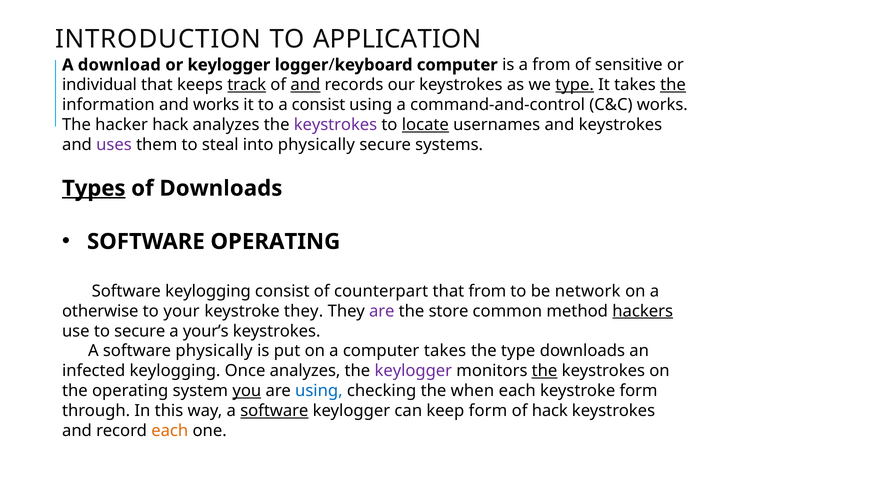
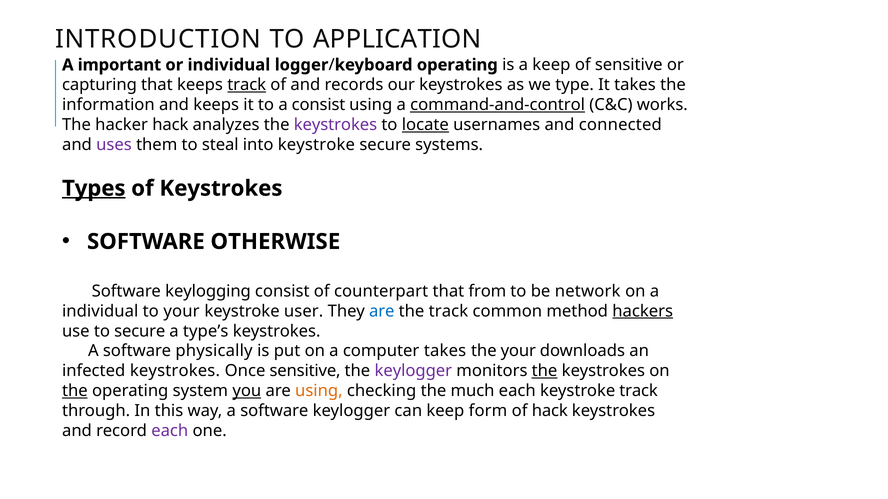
download: download -> important
or keylogger: keylogger -> individual
computer at (457, 65): computer -> operating
a from: from -> keep
individual: individual -> capturing
and at (305, 85) underline: present -> none
type at (575, 85) underline: present -> none
the at (673, 85) underline: present -> none
and works: works -> keeps
command-and-control underline: none -> present
and keystrokes: keystrokes -> connected
into physically: physically -> keystroke
of Downloads: Downloads -> Keystrokes
SOFTWARE OPERATING: OPERATING -> OTHERWISE
otherwise at (100, 311): otherwise -> individual
keystroke they: they -> user
are at (382, 311) colour: purple -> blue
the store: store -> track
your’s: your’s -> type’s
the type: type -> your
infected keylogging: keylogging -> keystrokes
Once analyzes: analyzes -> sensitive
the at (75, 391) underline: none -> present
using at (319, 391) colour: blue -> orange
when: when -> much
keystroke form: form -> track
software at (274, 411) underline: present -> none
each at (170, 431) colour: orange -> purple
